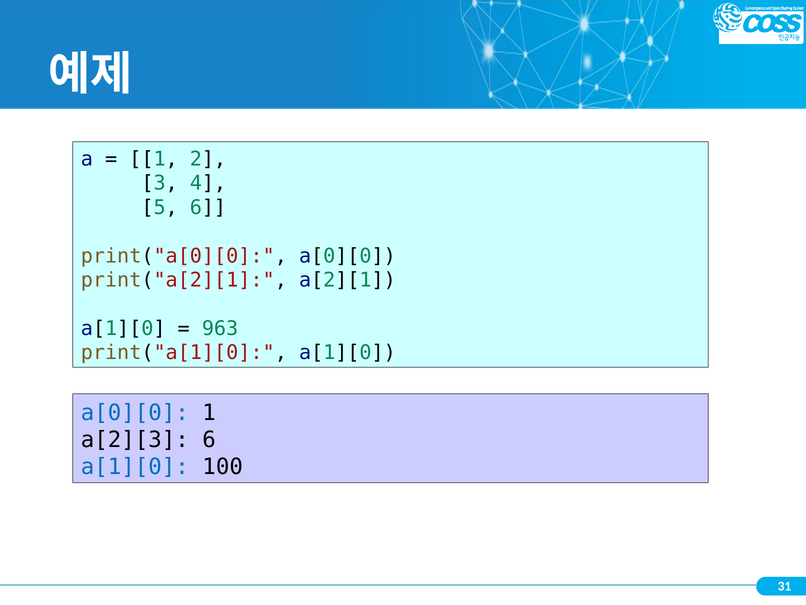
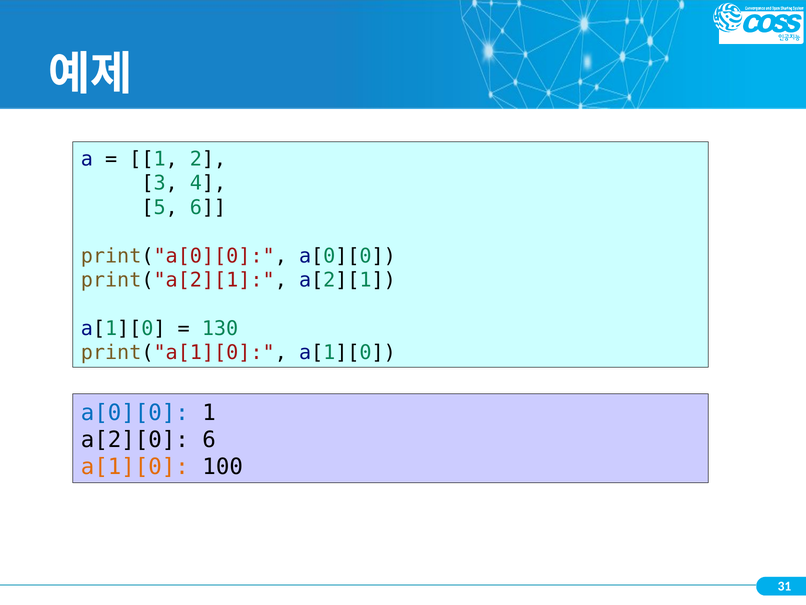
963: 963 -> 130
a[2][3: a[2][3 -> a[2][0
a[1][0 at (135, 466) colour: blue -> orange
